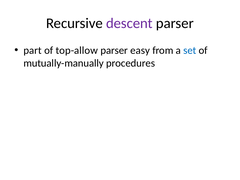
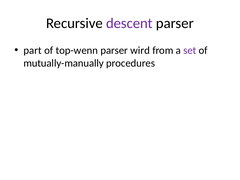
top-allow: top-allow -> top-wenn
easy: easy -> wird
set colour: blue -> purple
